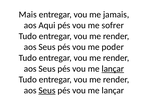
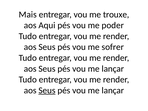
jamais: jamais -> trouxe
sofrer: sofrer -> poder
poder: poder -> sofrer
lançar at (113, 69) underline: present -> none
